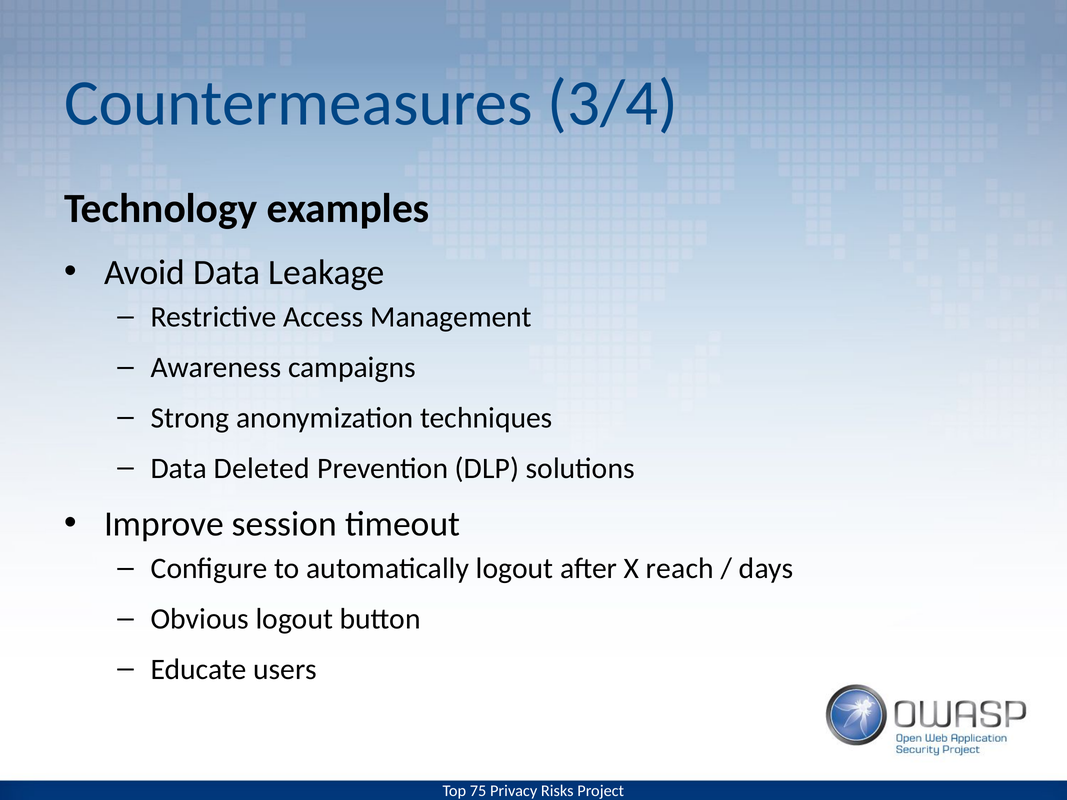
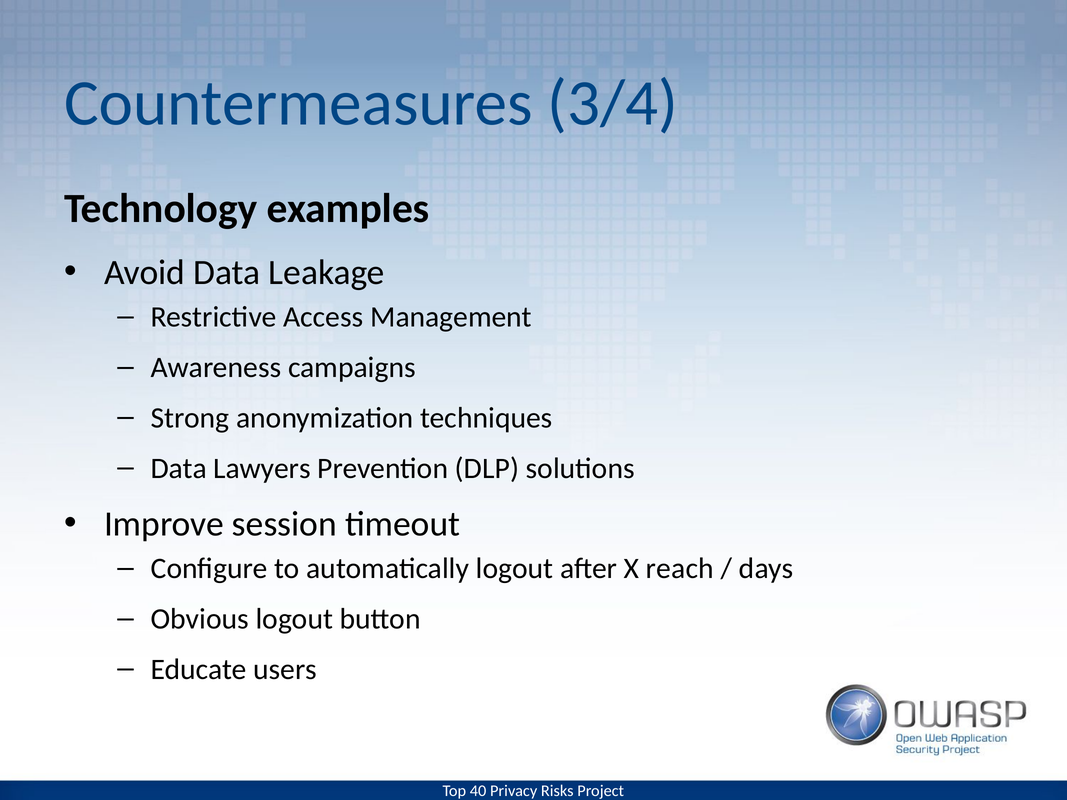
Deleted: Deleted -> Lawyers
75: 75 -> 40
